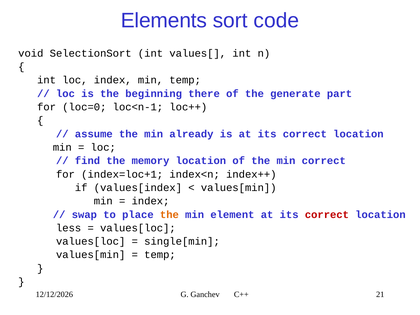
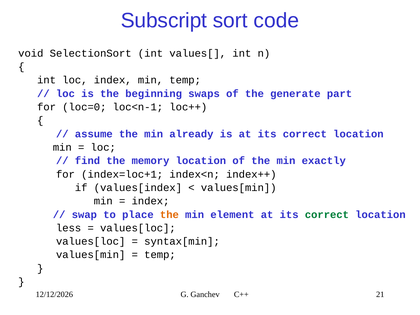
Elements: Elements -> Subscript
there: there -> swaps
min correct: correct -> exactly
correct at (327, 215) colour: red -> green
single[min: single[min -> syntax[min
